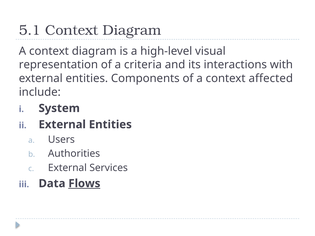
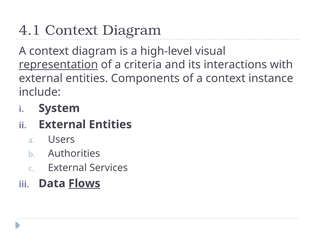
5.1: 5.1 -> 4.1
representation underline: none -> present
affected: affected -> instance
